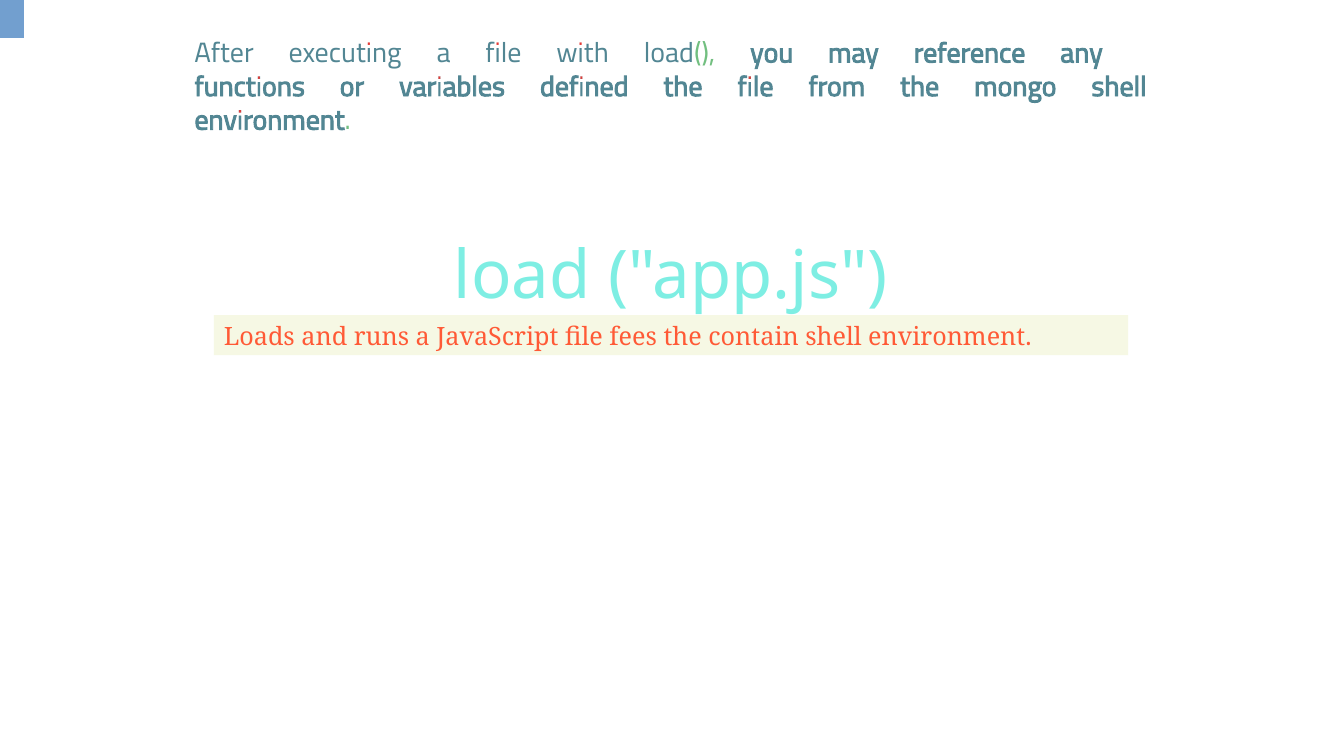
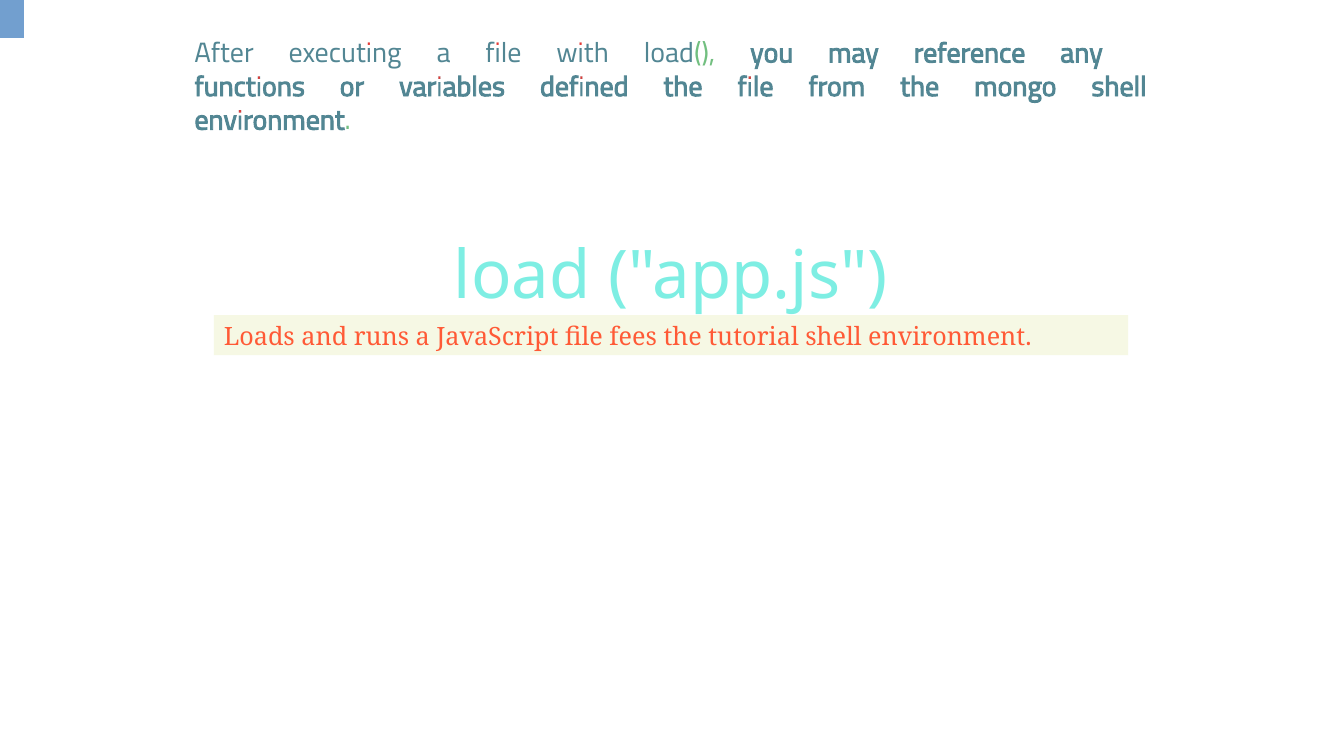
contain: contain -> tutorial
